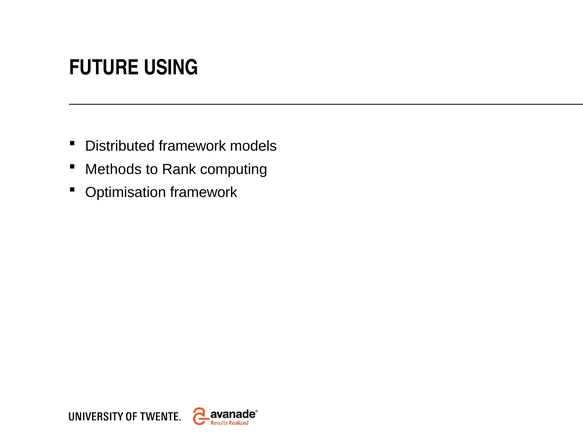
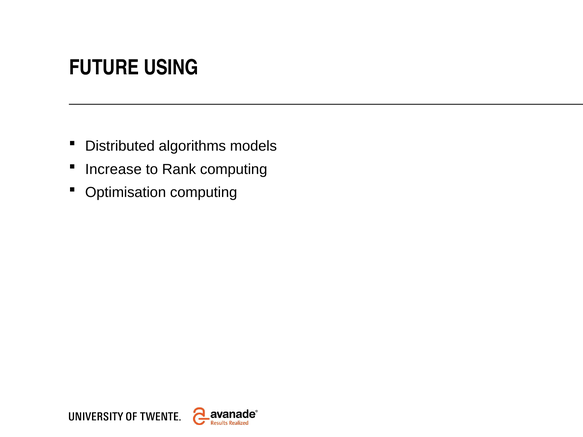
Distributed framework: framework -> algorithms
Methods: Methods -> Increase
Optimisation framework: framework -> computing
